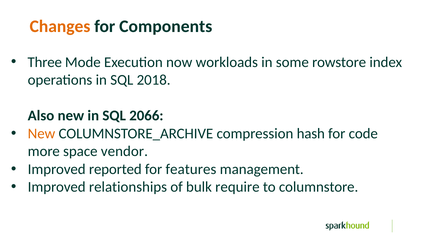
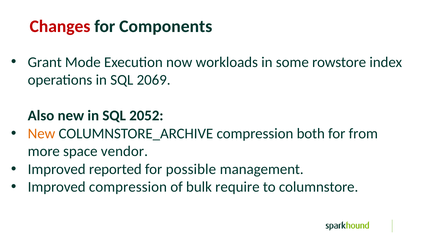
Changes colour: orange -> red
Three: Three -> Grant
2018: 2018 -> 2069
2066: 2066 -> 2052
hash: hash -> both
code: code -> from
features: features -> possible
Improved relationships: relationships -> compression
